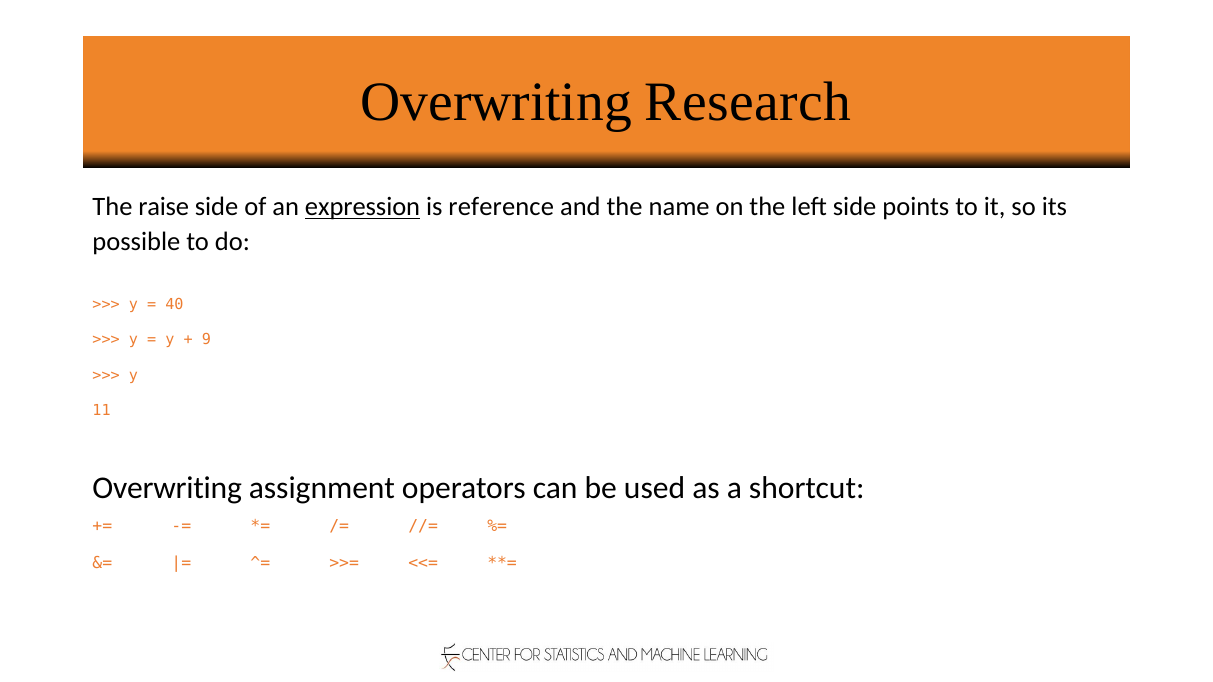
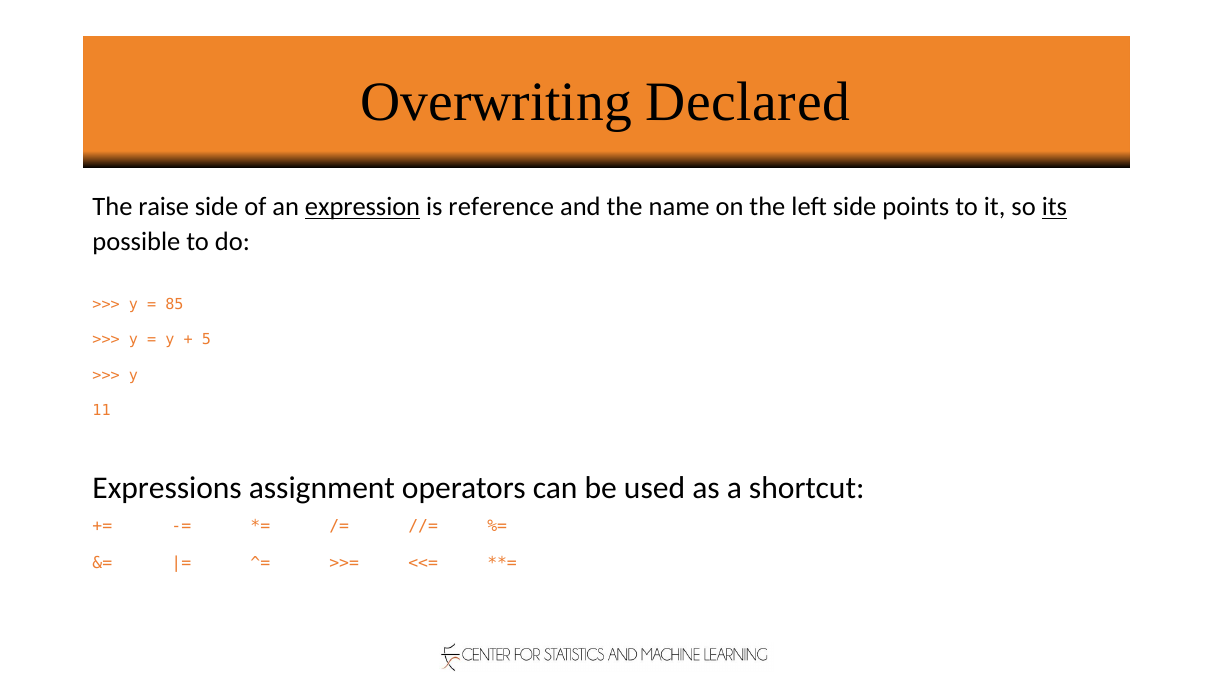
Research: Research -> Declared
its underline: none -> present
40: 40 -> 85
9: 9 -> 5
Overwriting at (167, 488): Overwriting -> Expressions
